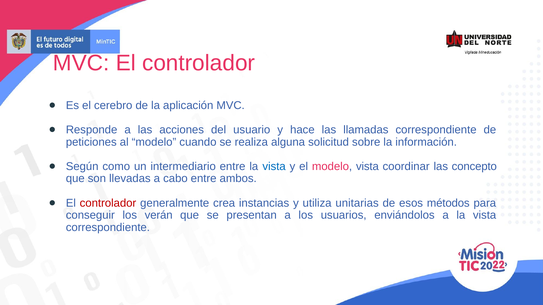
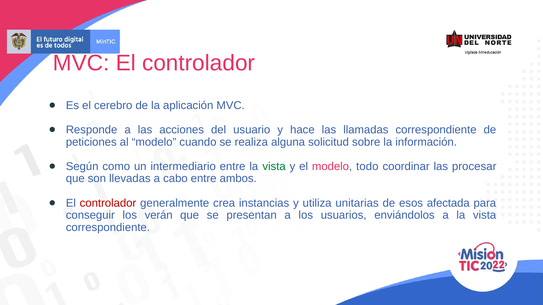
vista at (274, 167) colour: blue -> green
modelo vista: vista -> todo
concepto: concepto -> procesar
métodos: métodos -> afectada
